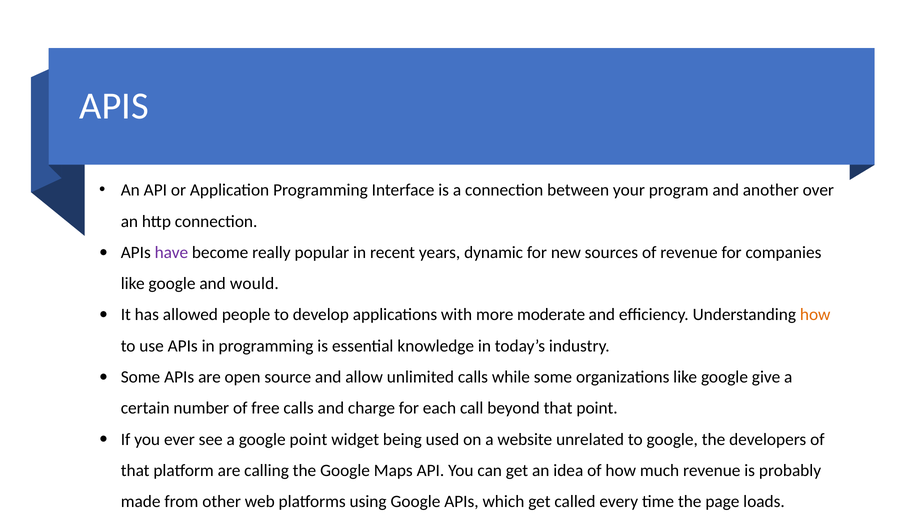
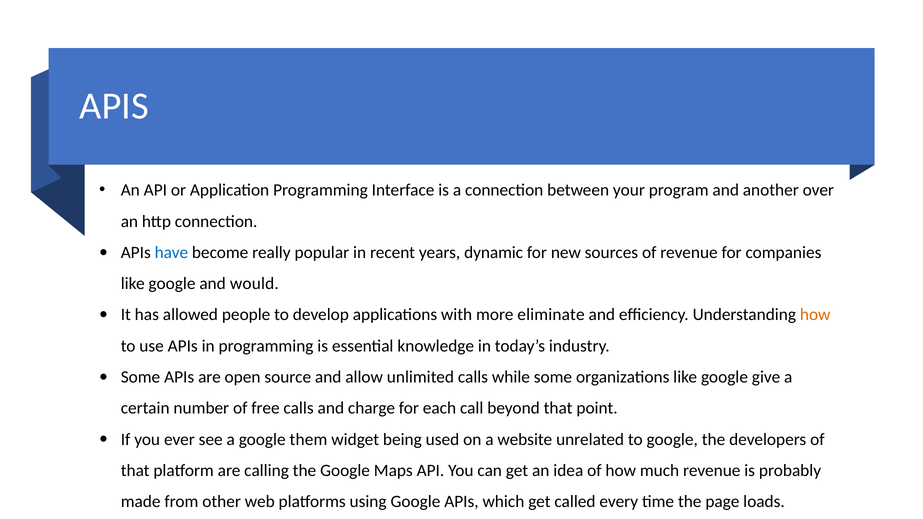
have colour: purple -> blue
moderate: moderate -> eliminate
google point: point -> them
